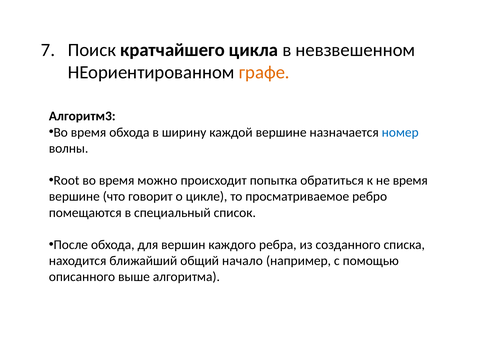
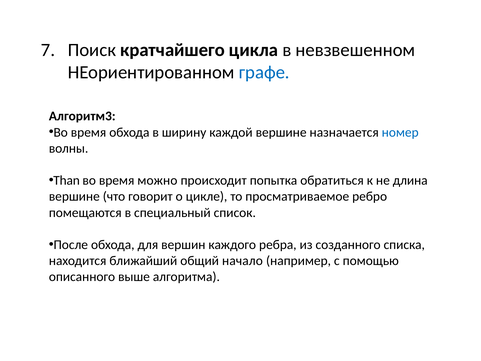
графе colour: orange -> blue
Root: Root -> Than
не время: время -> длина
